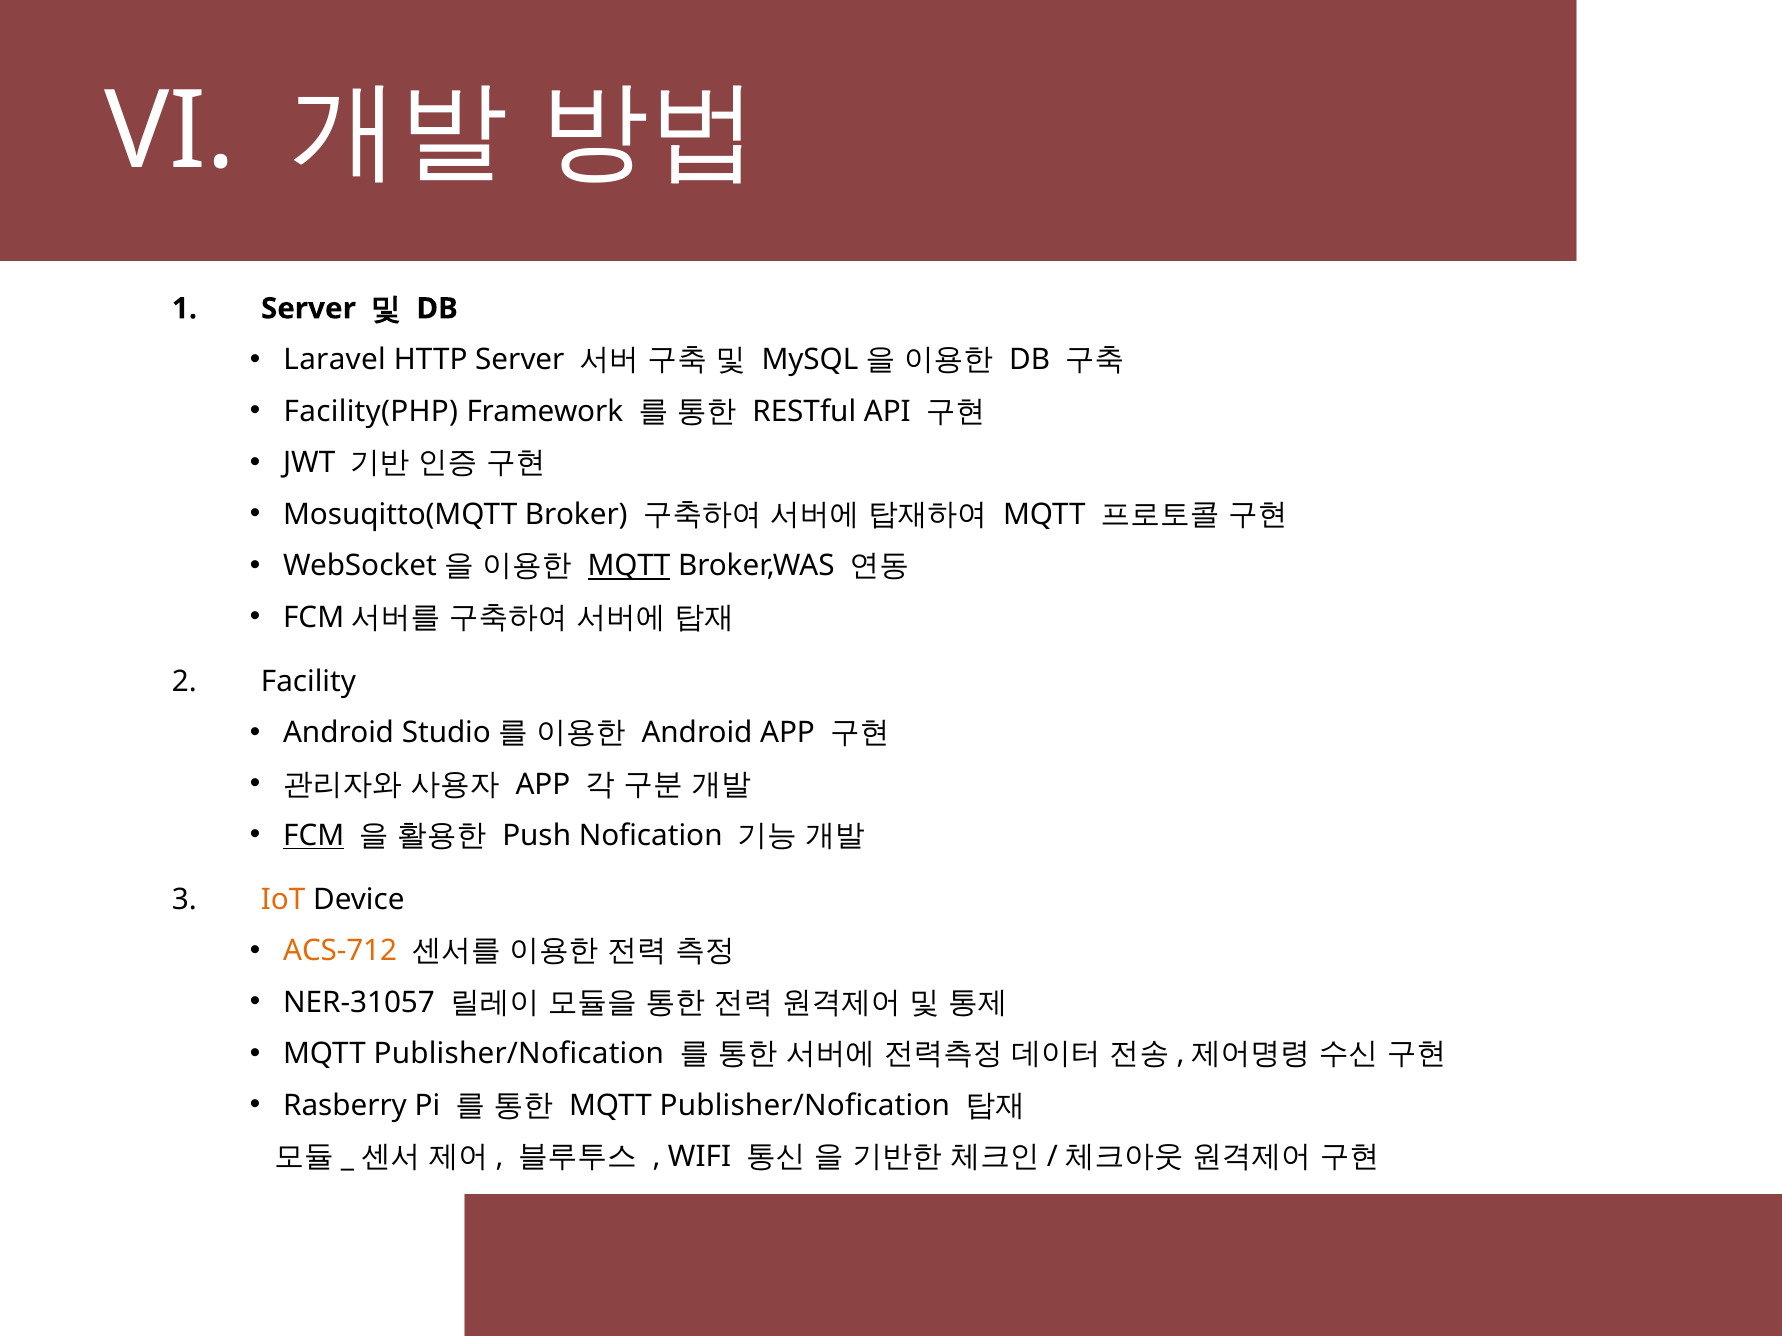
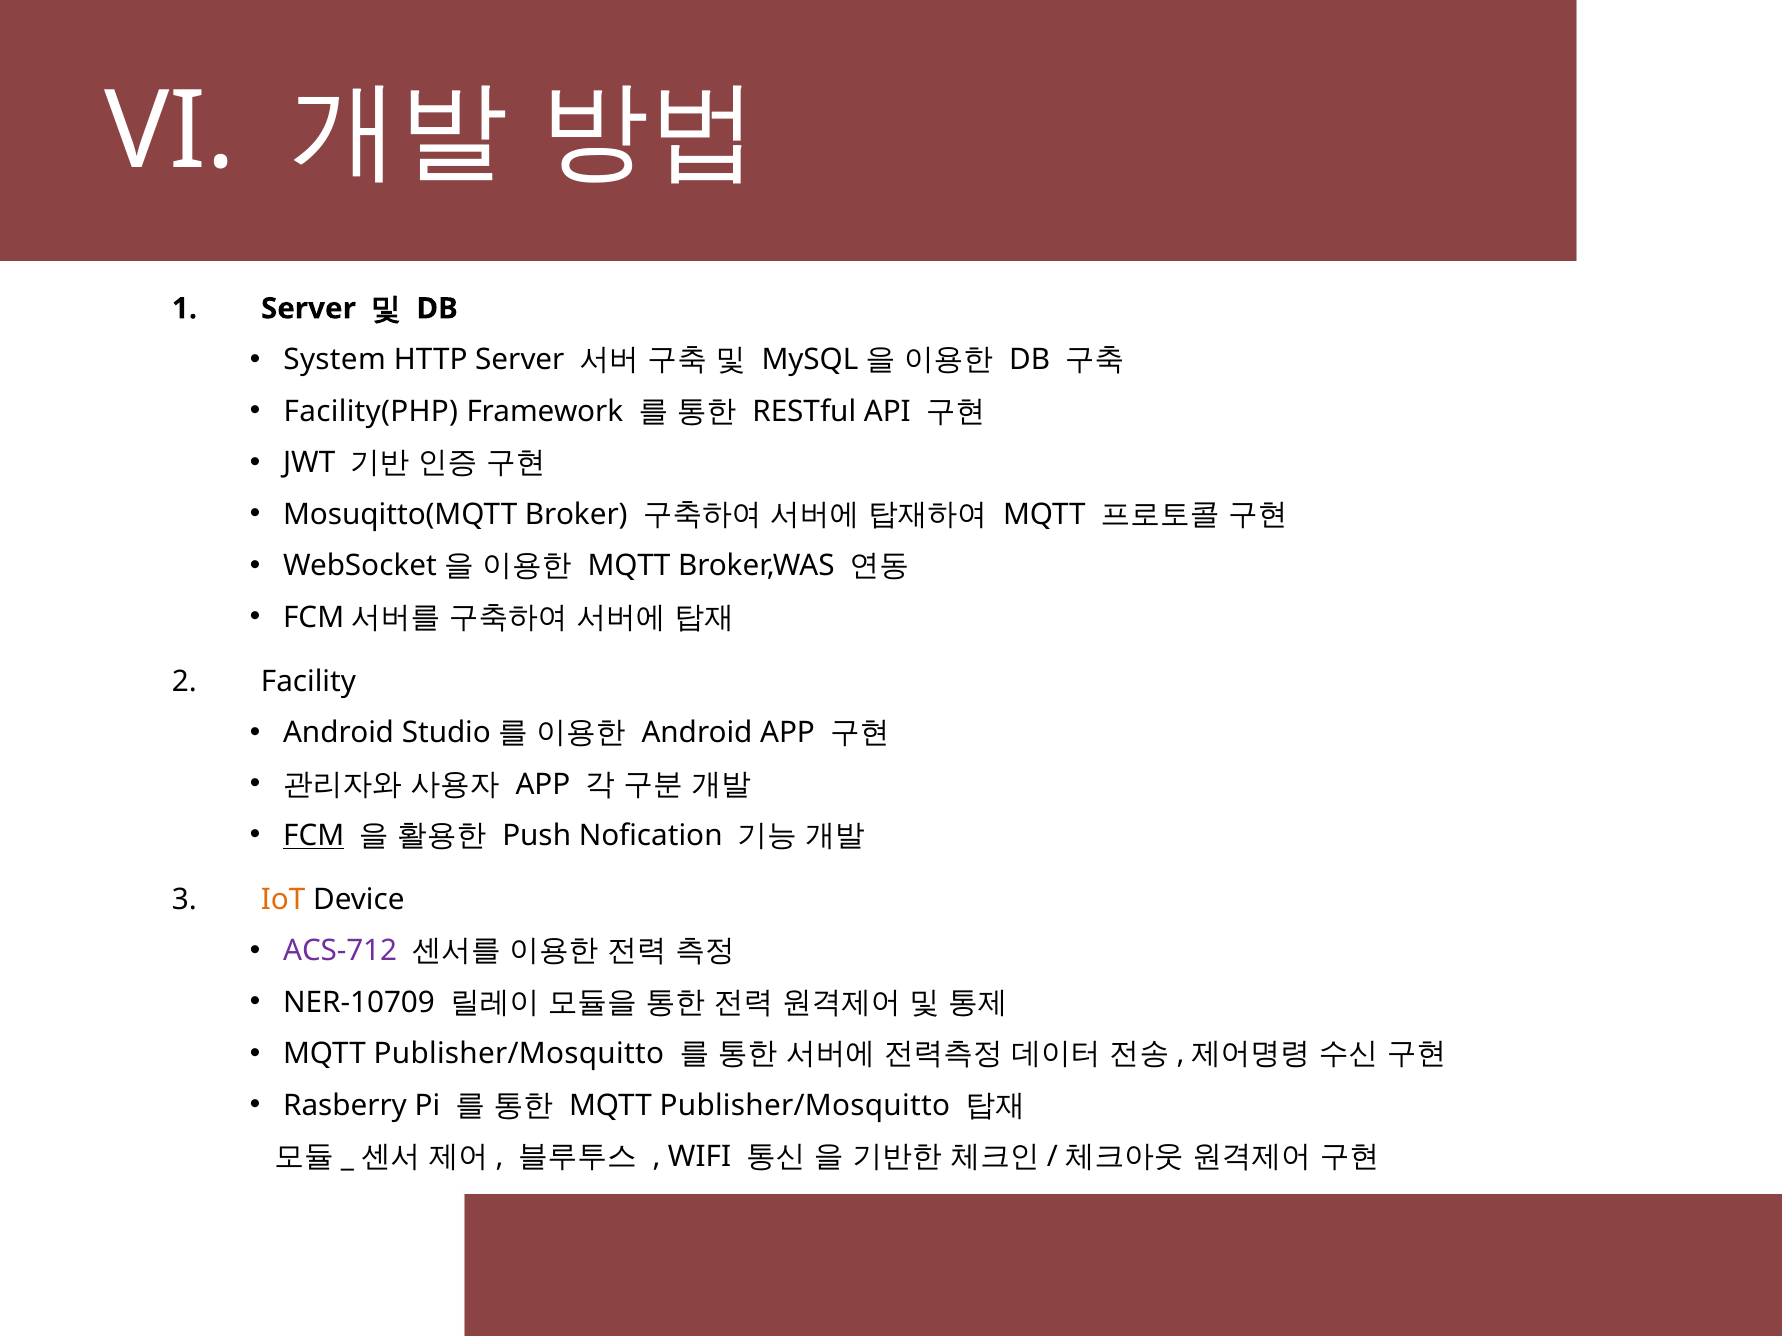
Laravel: Laravel -> System
MQTT at (629, 566) underline: present -> none
ACS-712 colour: orange -> purple
NER-31057: NER-31057 -> NER-10709
Publisher/Nofication at (519, 1054): Publisher/Nofication -> Publisher/Mosquitto
Publisher/Nofication at (805, 1106): Publisher/Nofication -> Publisher/Mosquitto
